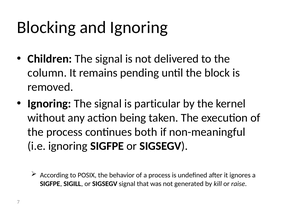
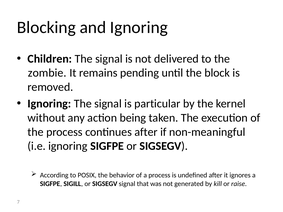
column: column -> zombie
continues both: both -> after
